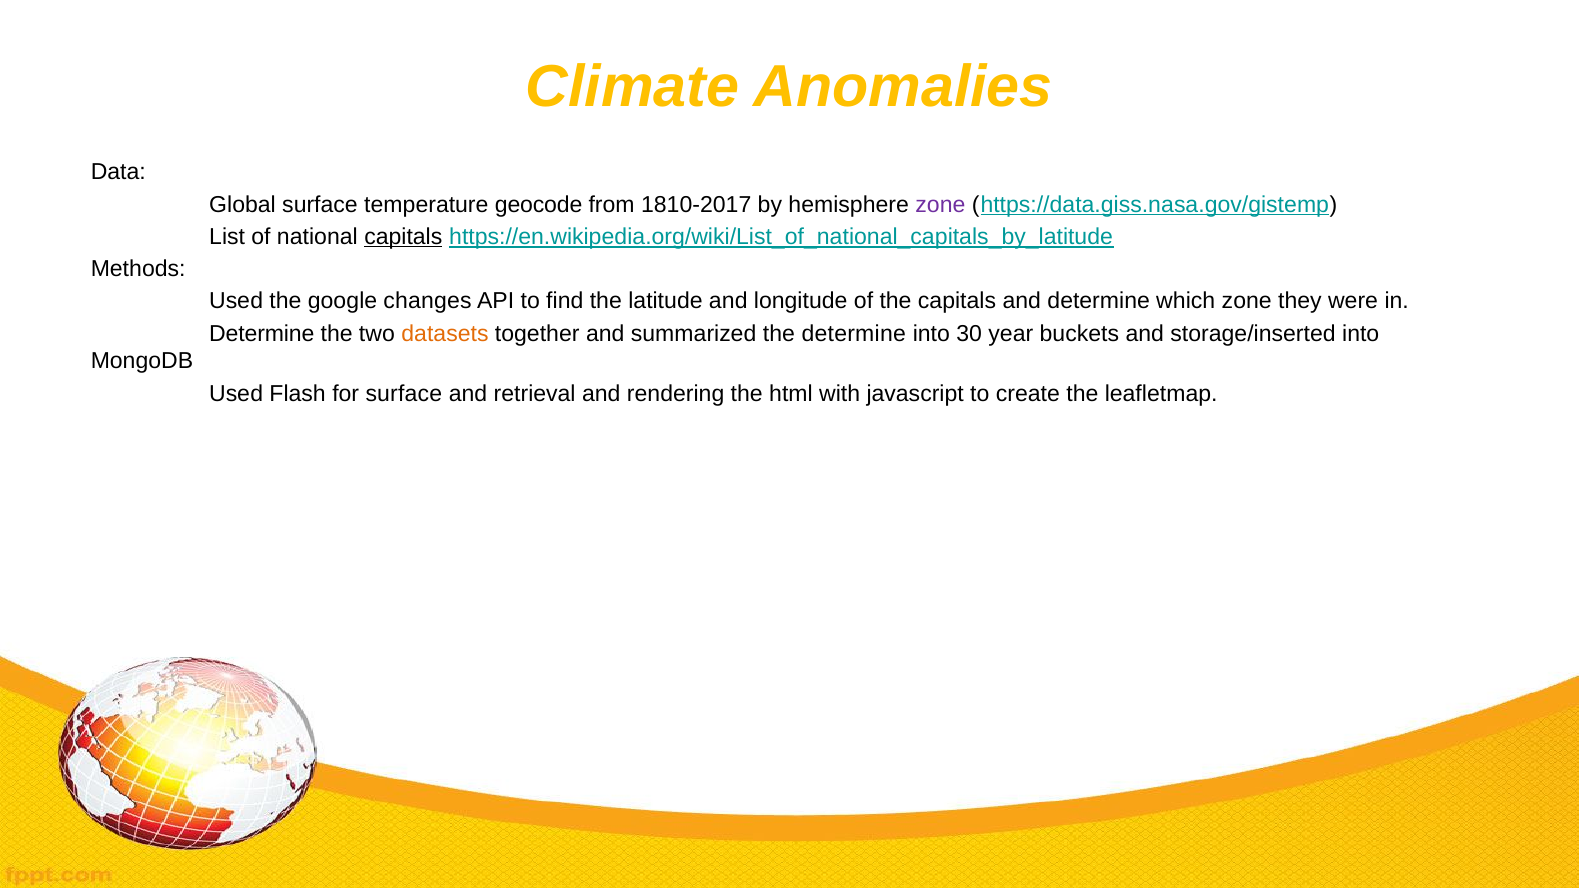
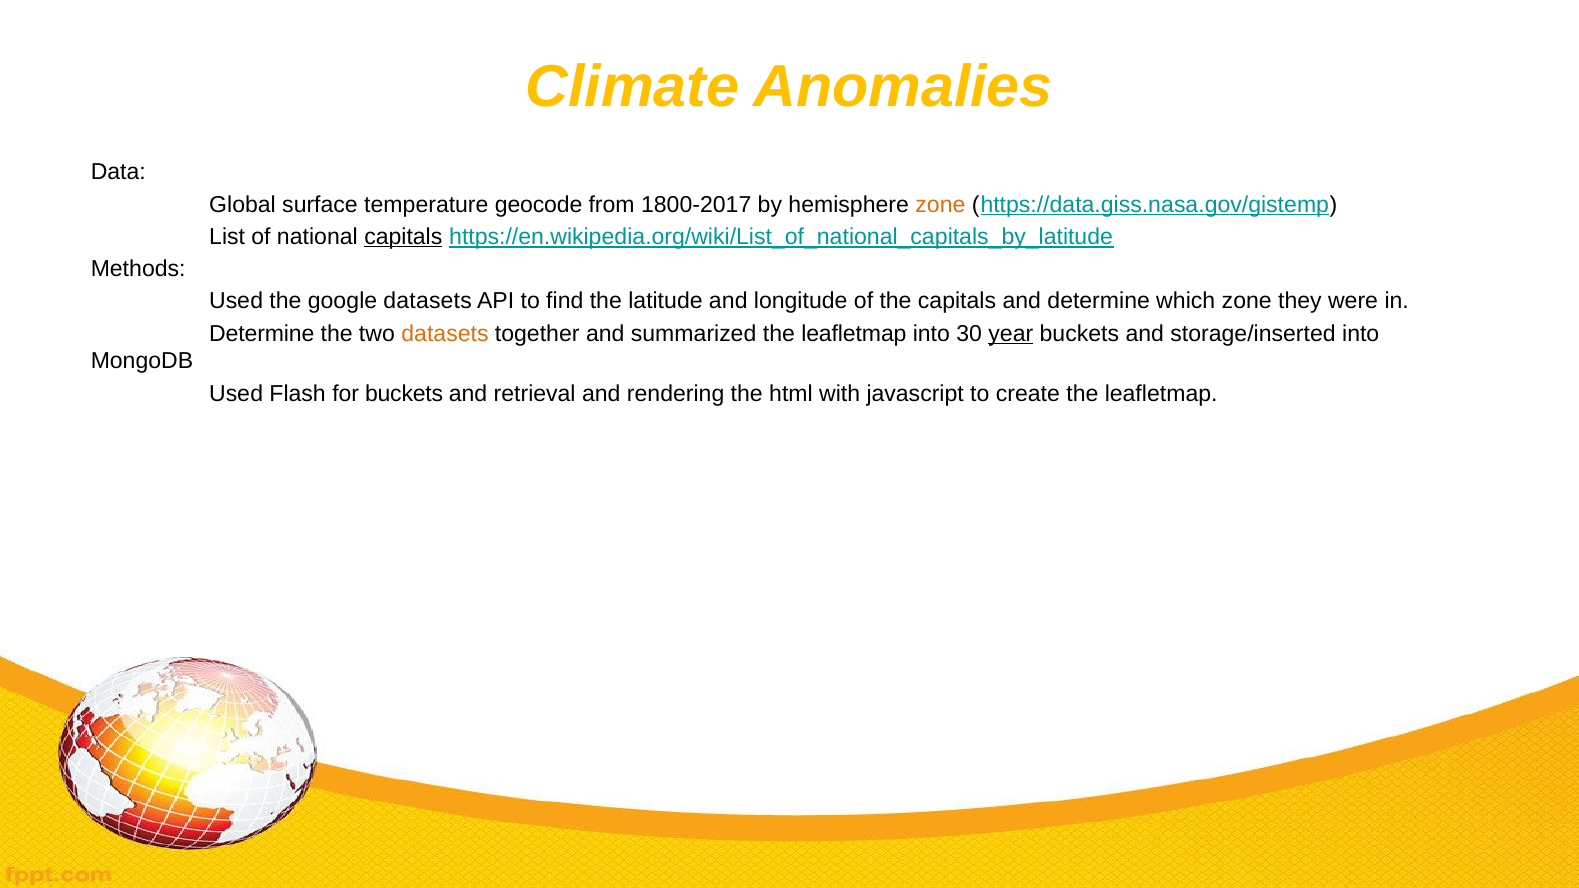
1810-2017: 1810-2017 -> 1800-2017
zone at (940, 205) colour: purple -> orange
google changes: changes -> datasets
summarized the determine: determine -> leafletmap
year underline: none -> present
for surface: surface -> buckets
